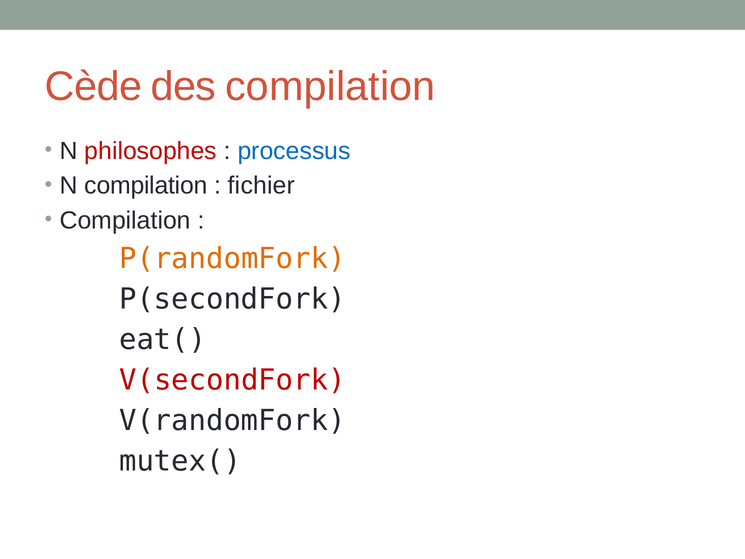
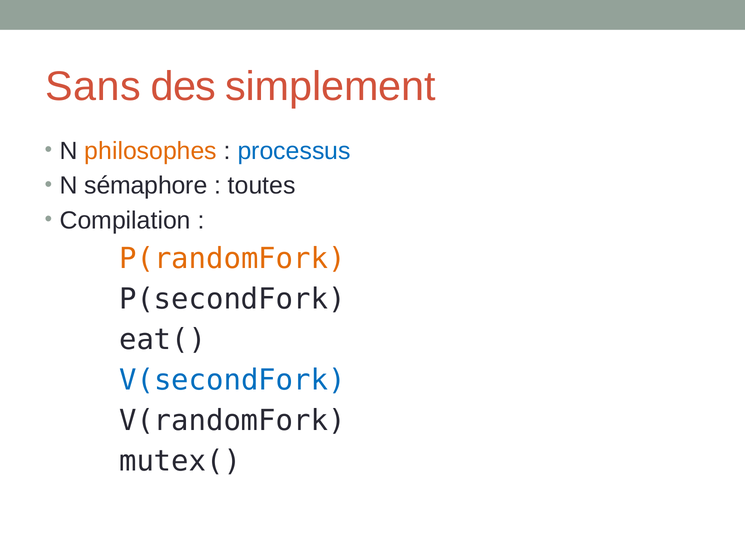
Cède: Cède -> Sans
des compilation: compilation -> simplement
philosophes colour: red -> orange
N compilation: compilation -> sémaphore
fichier: fichier -> toutes
V(secondFork colour: red -> blue
